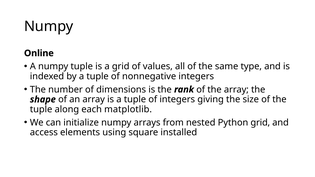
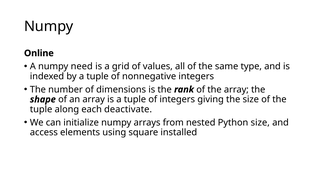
numpy tuple: tuple -> need
matplotlib: matplotlib -> deactivate
Python grid: grid -> size
